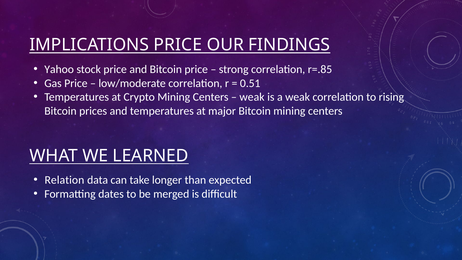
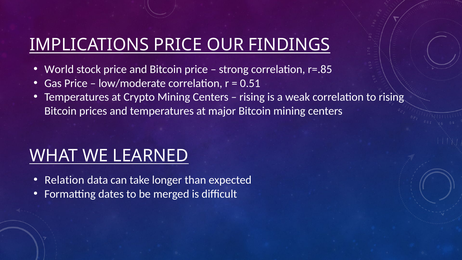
Yahoo: Yahoo -> World
weak at (252, 97): weak -> rising
